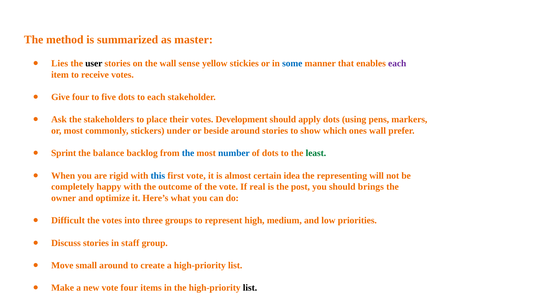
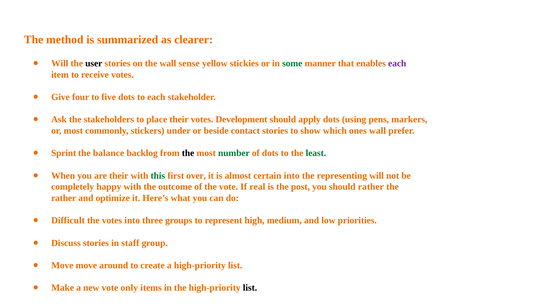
master: master -> clearer
Lies at (60, 63): Lies -> Will
some colour: blue -> green
beside around: around -> contact
the at (188, 153) colour: blue -> black
number colour: blue -> green
are rigid: rigid -> their
this colour: blue -> green
first vote: vote -> over
certain idea: idea -> into
should brings: brings -> rather
owner at (64, 198): owner -> rather
Move small: small -> move
vote four: four -> only
